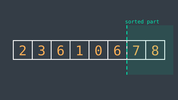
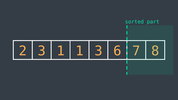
3 6: 6 -> 1
1 0: 0 -> 3
